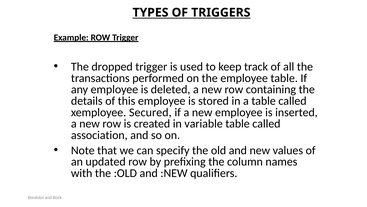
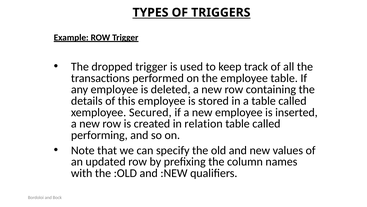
variable: variable -> relation
association: association -> performing
